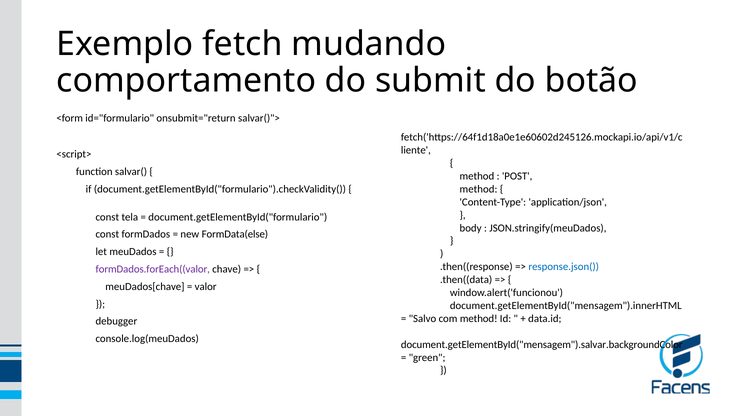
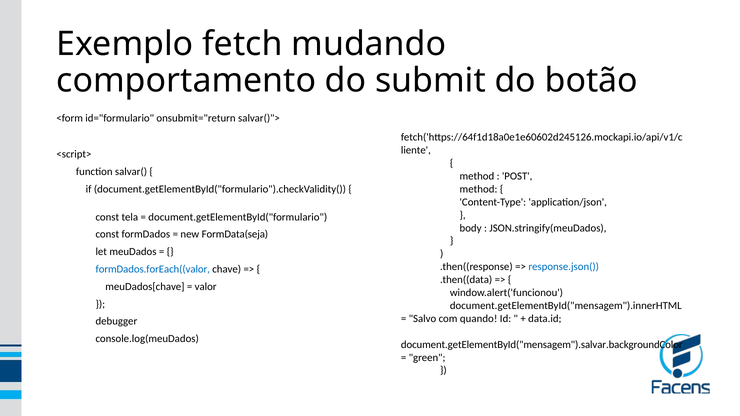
FormData(else: FormData(else -> FormData(seja
formDados.forEach((valor colour: purple -> blue
com method: method -> quando
